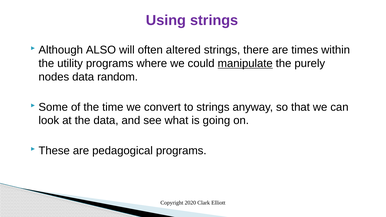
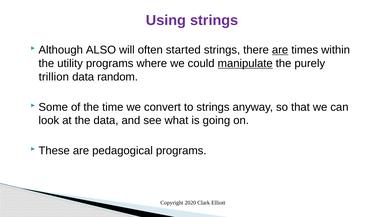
altered: altered -> started
are at (280, 50) underline: none -> present
nodes: nodes -> trillion
